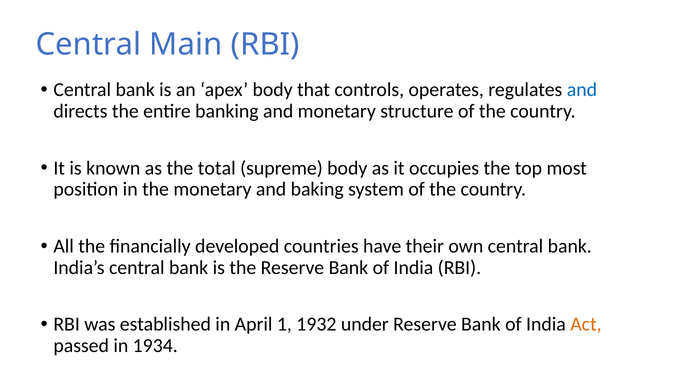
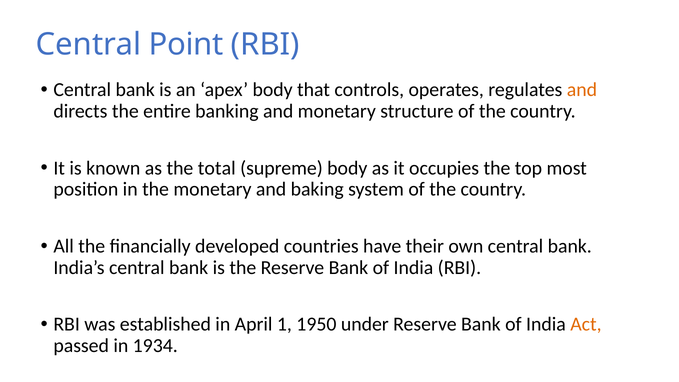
Main: Main -> Point
and at (582, 90) colour: blue -> orange
1932: 1932 -> 1950
